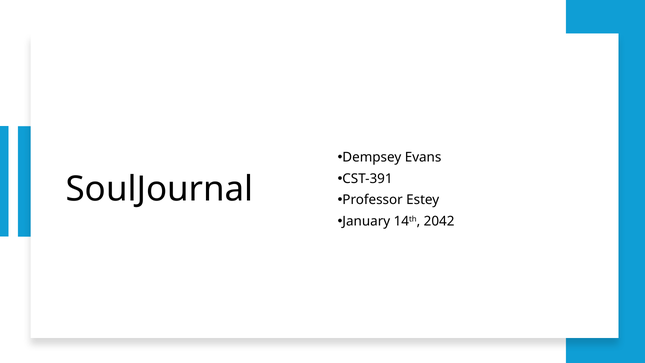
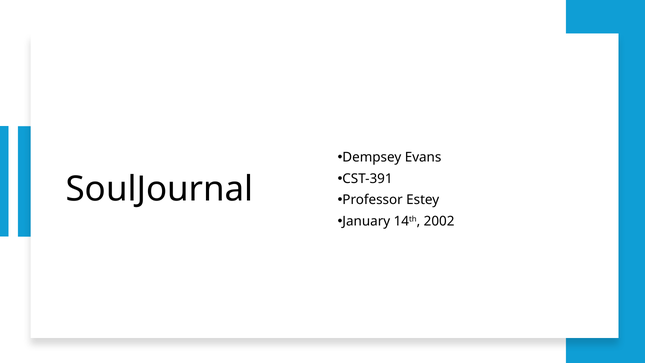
2042: 2042 -> 2002
